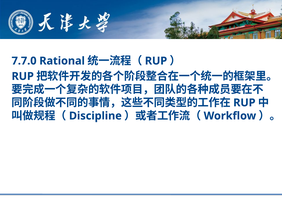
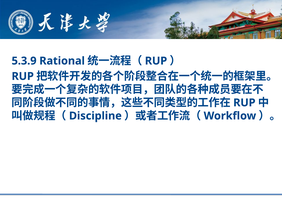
7.7.0: 7.7.0 -> 5.3.9
